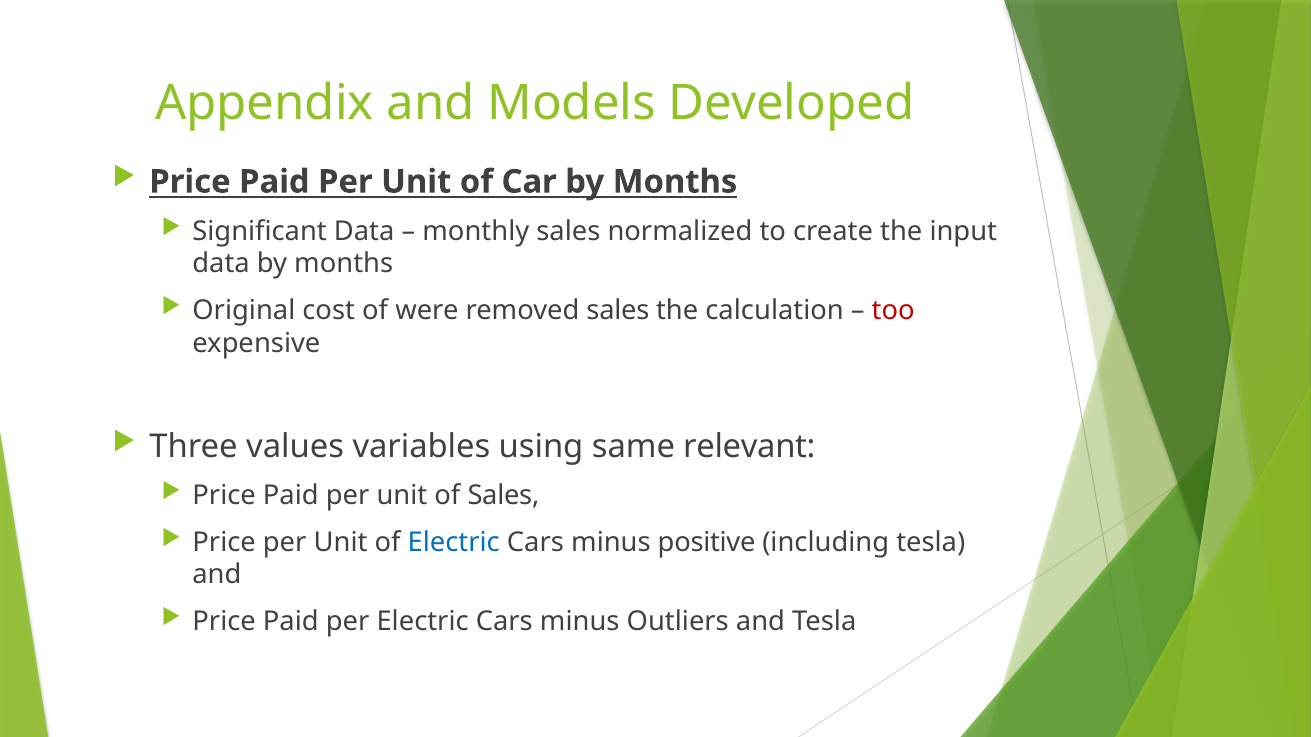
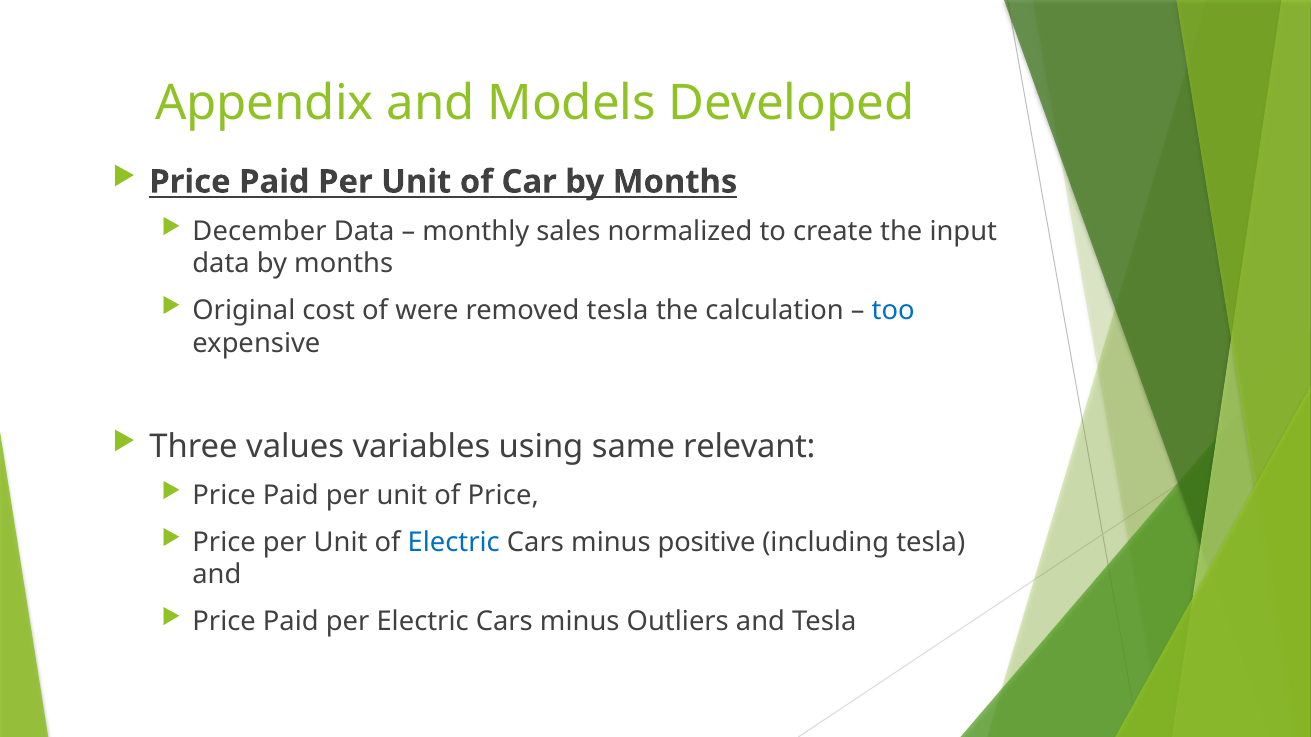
Significant: Significant -> December
removed sales: sales -> tesla
too colour: red -> blue
of Sales: Sales -> Price
